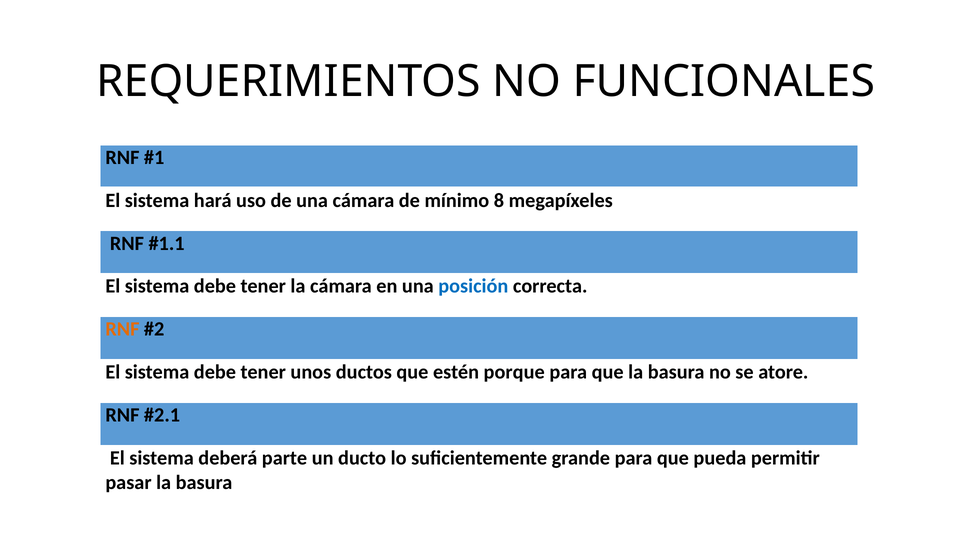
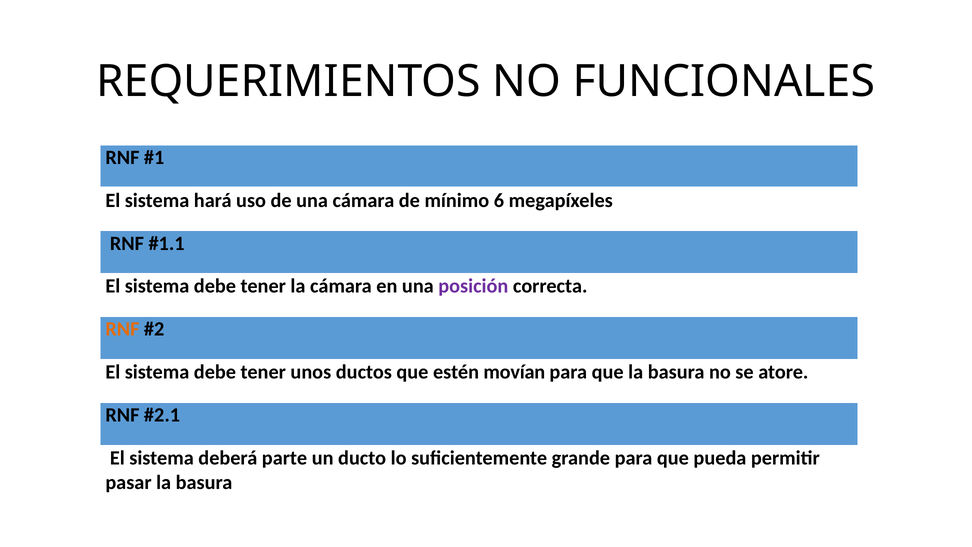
8: 8 -> 6
posición colour: blue -> purple
porque: porque -> movían
